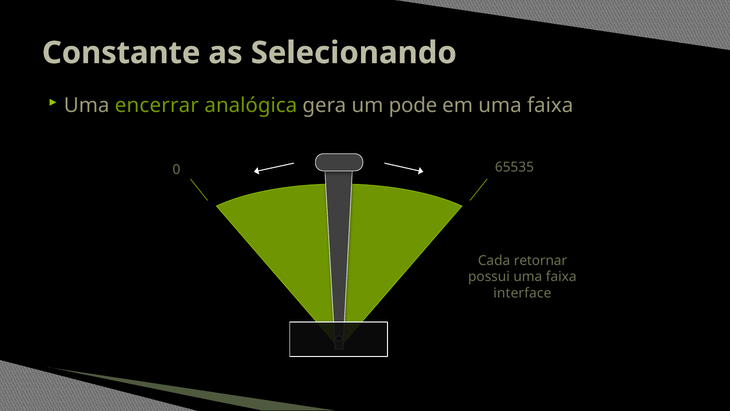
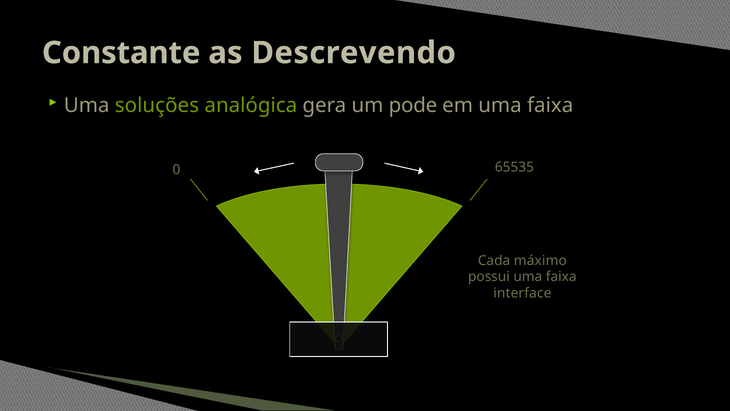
Selecionando: Selecionando -> Descrevendo
encerrar: encerrar -> soluções
retornar: retornar -> máximo
